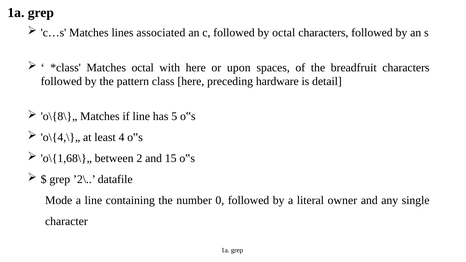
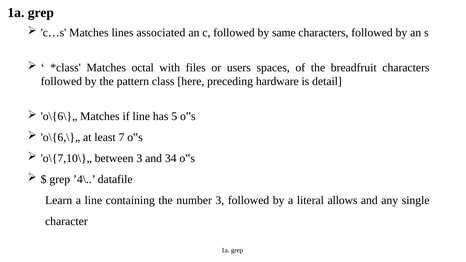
by octal: octal -> same
with here: here -> files
upon: upon -> users
o\{8\}„: o\{8\}„ -> o\{6\}„
o\{4,\}„: o\{4,\}„ -> o\{6,\}„
4: 4 -> 7
o\{1,68\}„: o\{1,68\}„ -> o\{7,10\}„
between 2: 2 -> 3
15: 15 -> 34
’2\: ’2\ -> ’4\
Mode: Mode -> Learn
number 0: 0 -> 3
owner: owner -> allows
